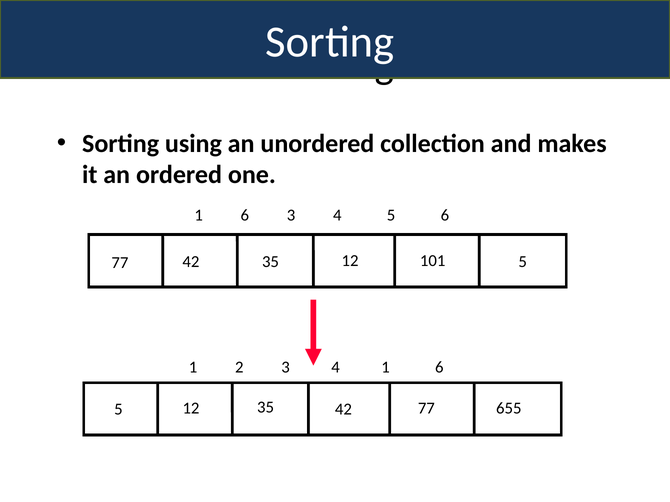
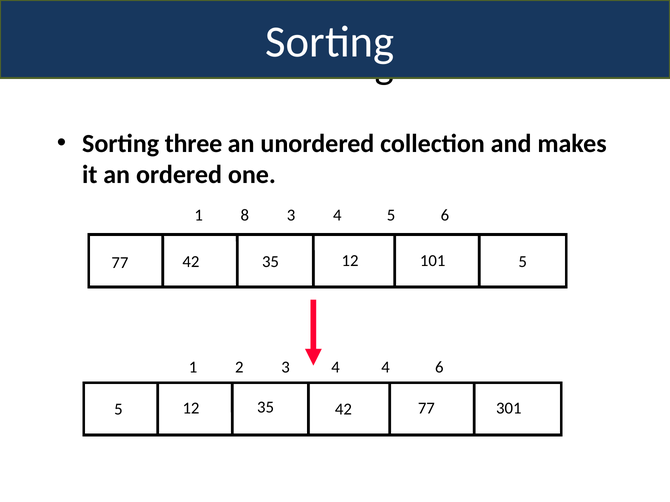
using: using -> three
6 at (245, 216): 6 -> 8
4 1: 1 -> 4
655: 655 -> 301
